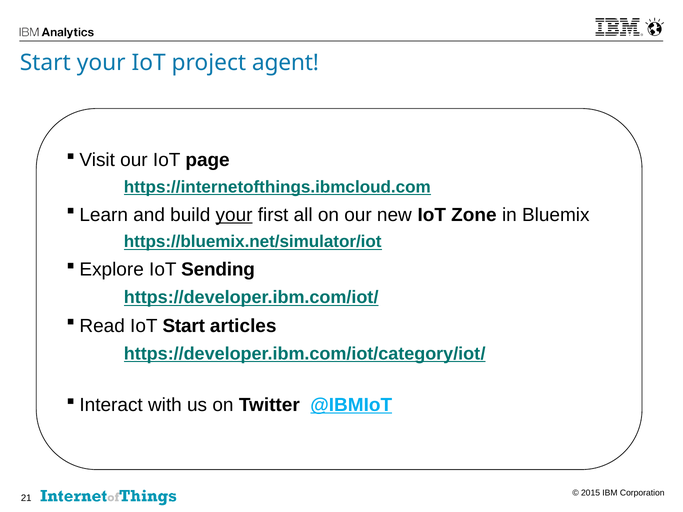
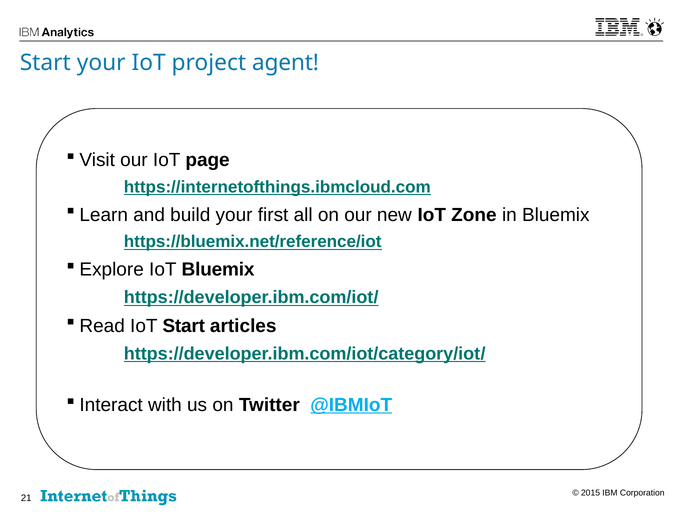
your at (234, 215) underline: present -> none
https://bluemix.net/simulator/iot: https://bluemix.net/simulator/iot -> https://bluemix.net/reference/iot
IoT Sending: Sending -> Bluemix
